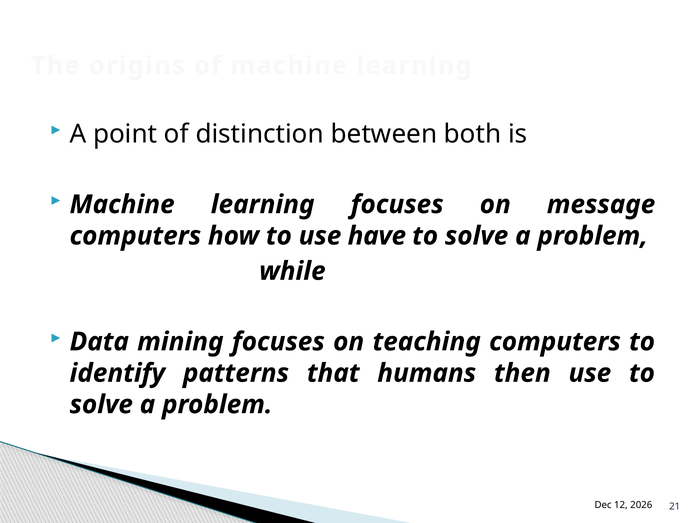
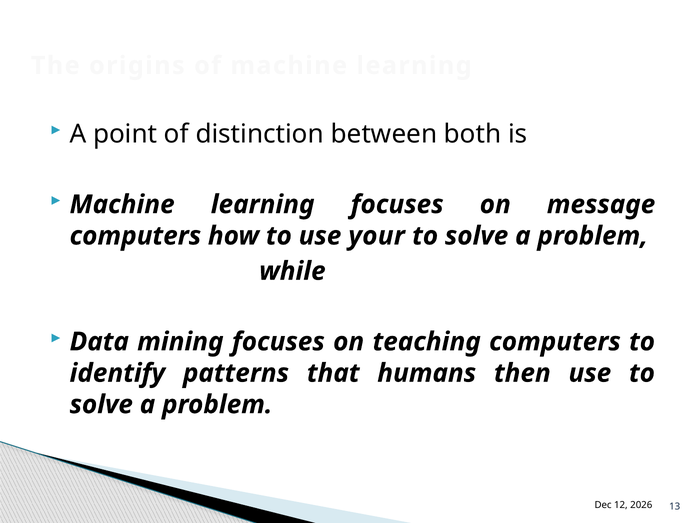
have: have -> your
21: 21 -> 13
